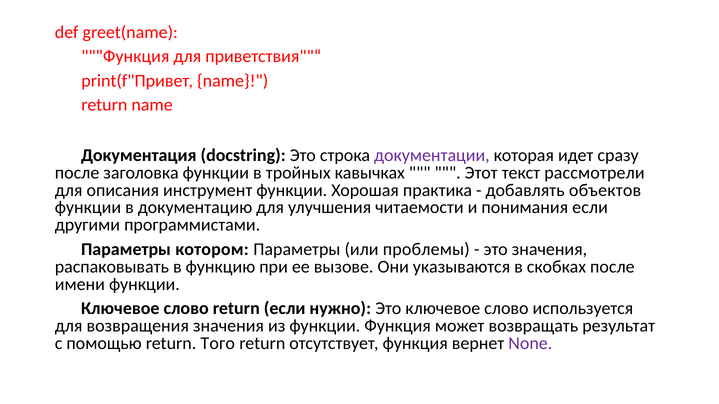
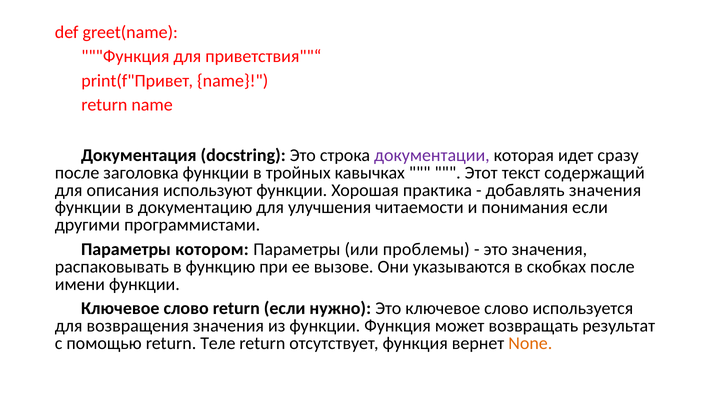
рассмотрели: рассмотрели -> содержащий
инструмент: инструмент -> используют
добавлять объектов: объектов -> значения
Того: Того -> Теле
None colour: purple -> orange
